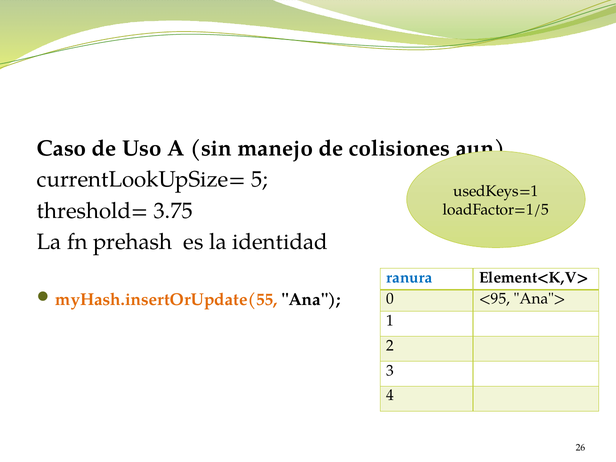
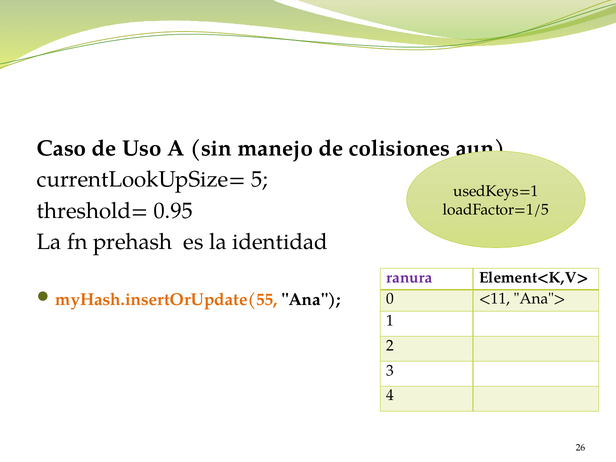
3.75: 3.75 -> 0.95
ranura colour: blue -> purple
<95: <95 -> <11
